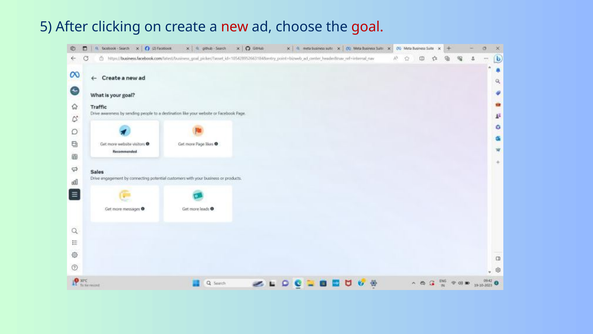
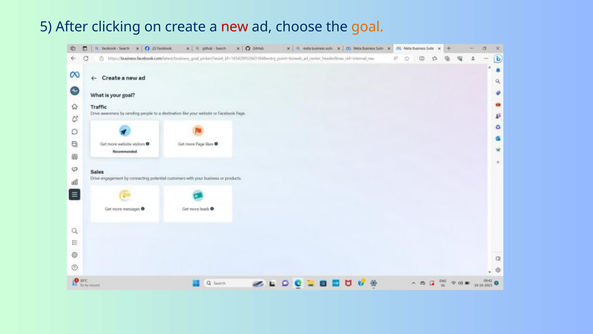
goal colour: red -> orange
